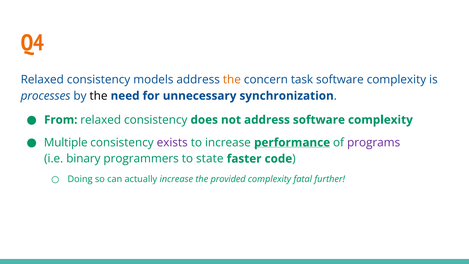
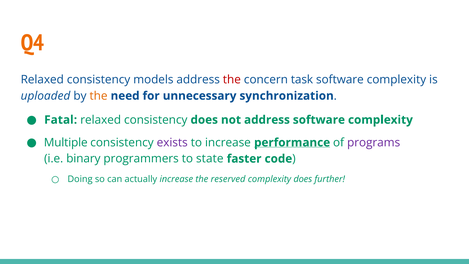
the at (232, 80) colour: orange -> red
processes: processes -> uploaded
the at (99, 96) colour: black -> orange
From: From -> Fatal
provided: provided -> reserved
complexity fatal: fatal -> does
